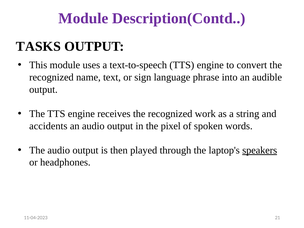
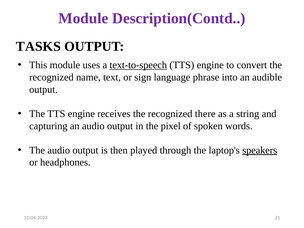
text-to-speech underline: none -> present
work: work -> there
accidents: accidents -> capturing
